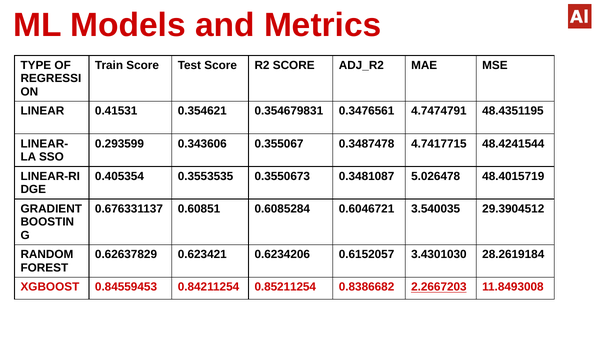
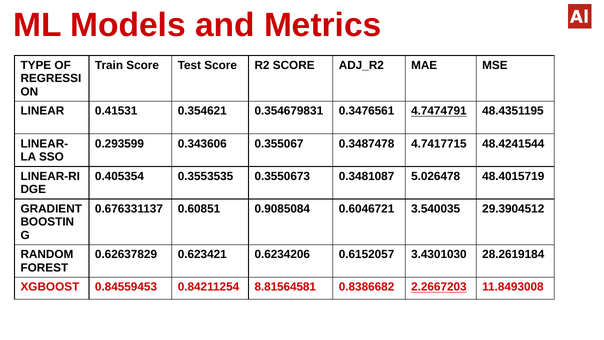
4.7474791 underline: none -> present
0.6085284: 0.6085284 -> 0.9085084
0.85211254: 0.85211254 -> 8.81564581
